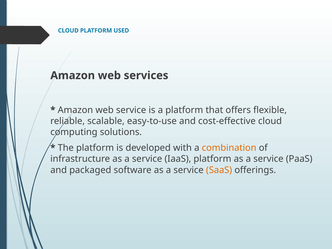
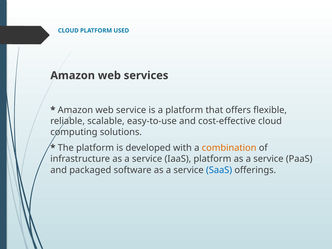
SaaS colour: orange -> blue
